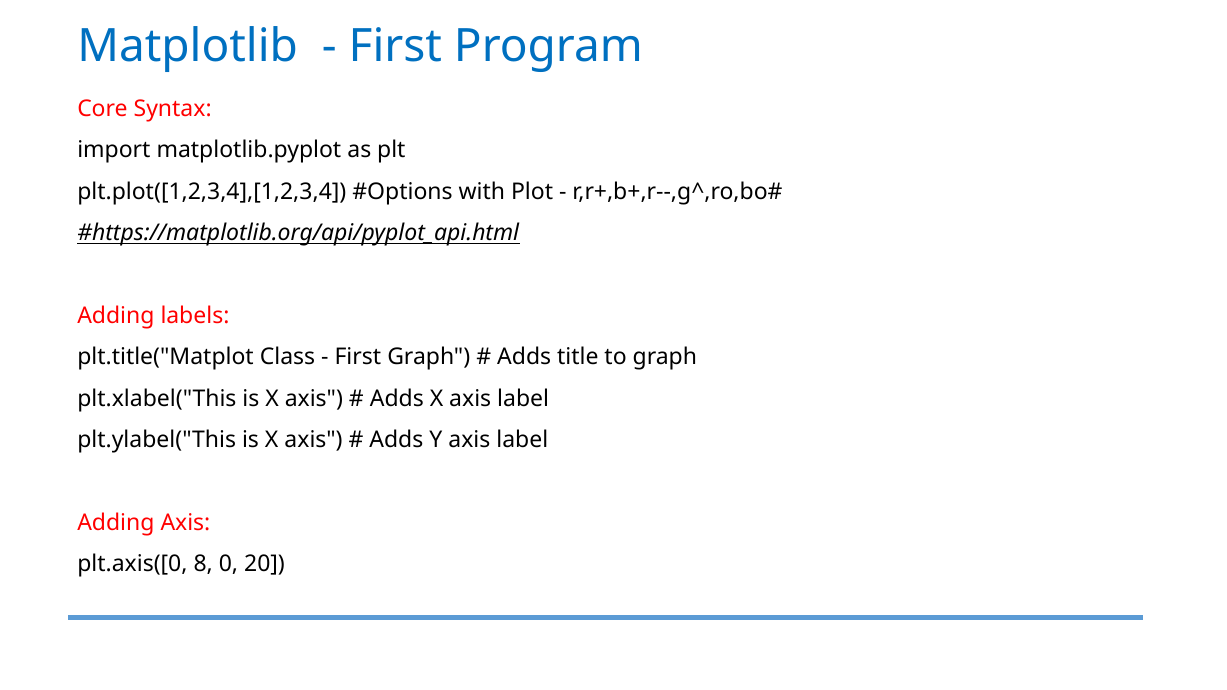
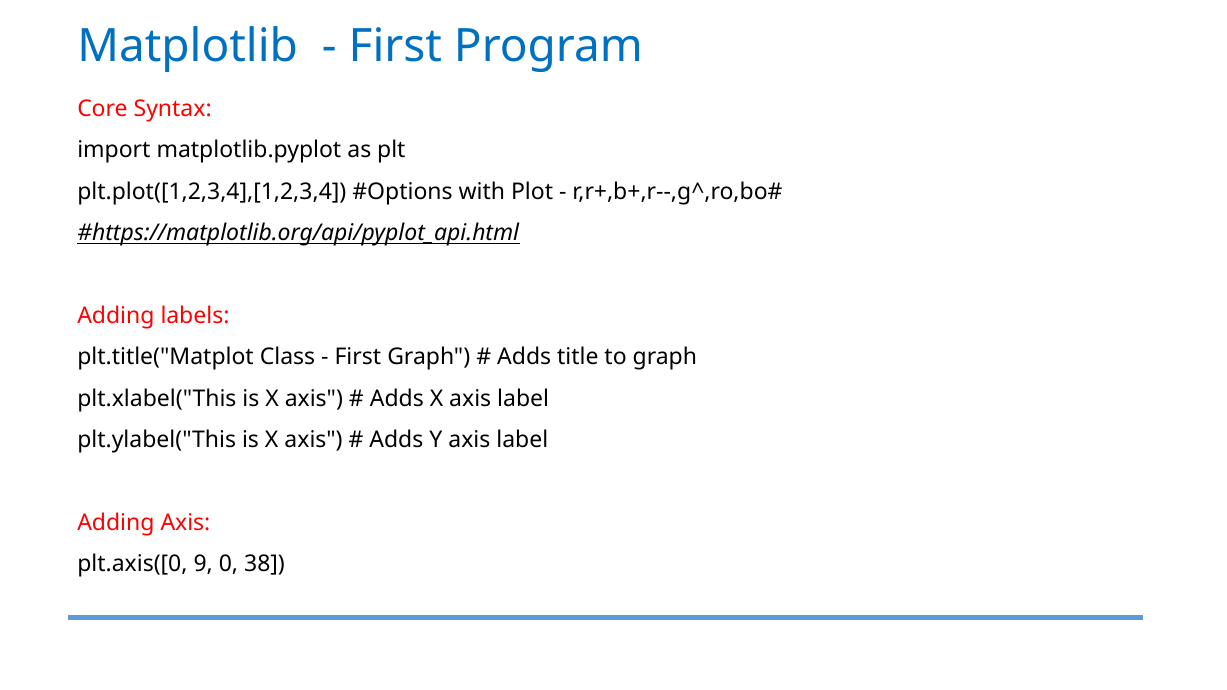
8: 8 -> 9
20: 20 -> 38
